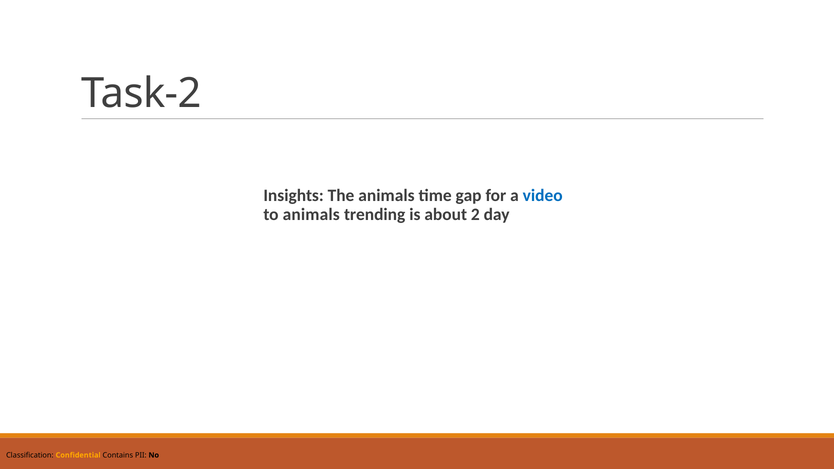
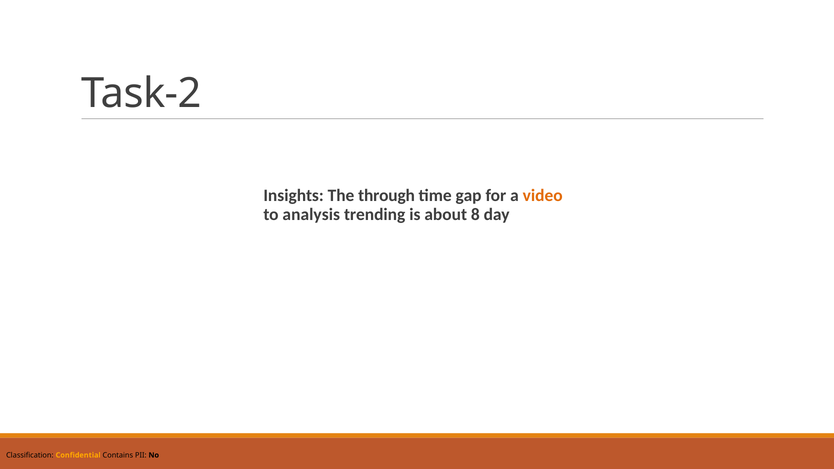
The animals: animals -> through
video colour: blue -> orange
to animals: animals -> analysis
2: 2 -> 8
